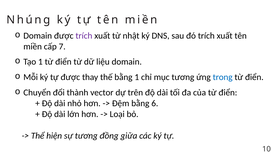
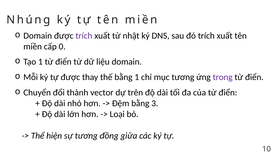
7: 7 -> 0
trong colour: blue -> purple
6: 6 -> 3
